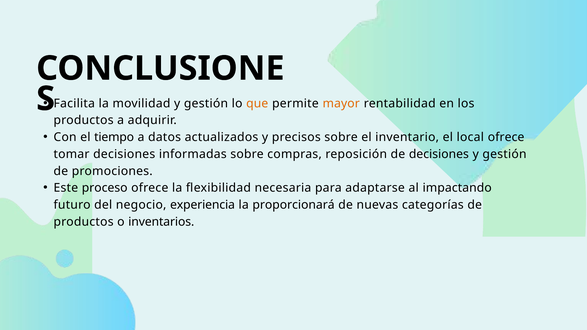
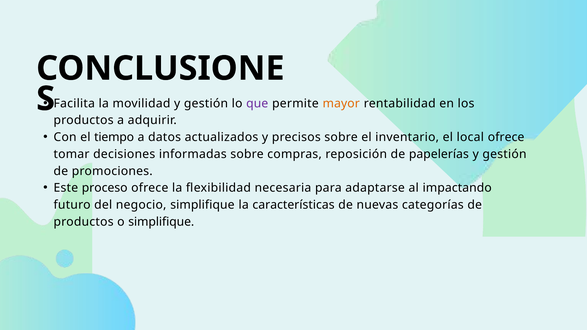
que colour: orange -> purple
de decisiones: decisiones -> papelerías
negocio experiencia: experiencia -> simplifique
proporcionará: proporcionará -> características
o inventarios: inventarios -> simplifique
